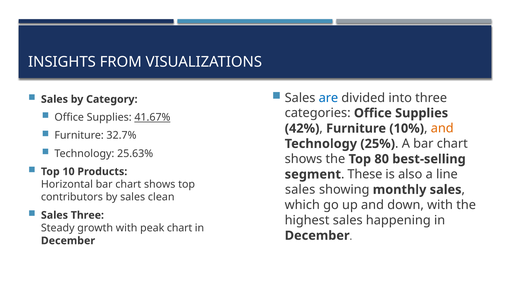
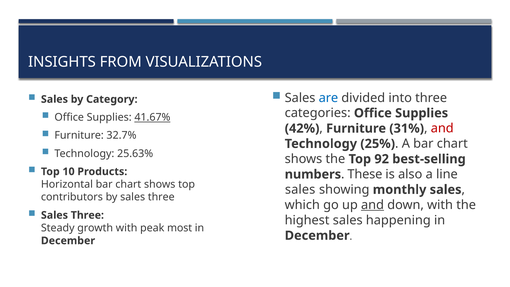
10%: 10% -> 31%
and at (442, 128) colour: orange -> red
80: 80 -> 92
segment: segment -> numbers
by sales clean: clean -> three
and at (373, 205) underline: none -> present
peak chart: chart -> most
